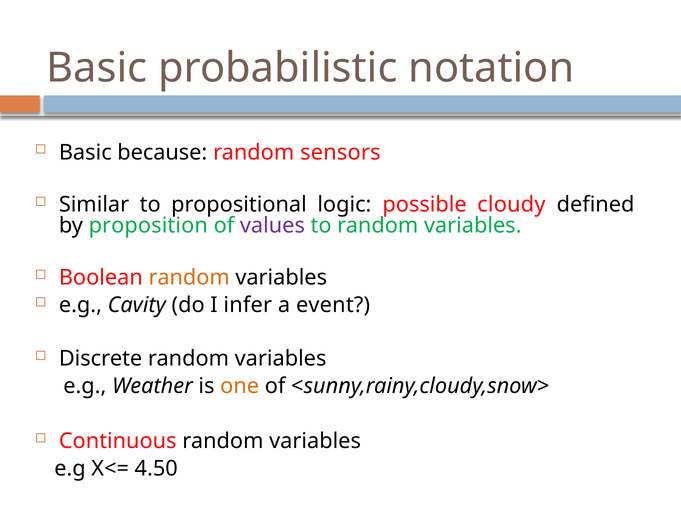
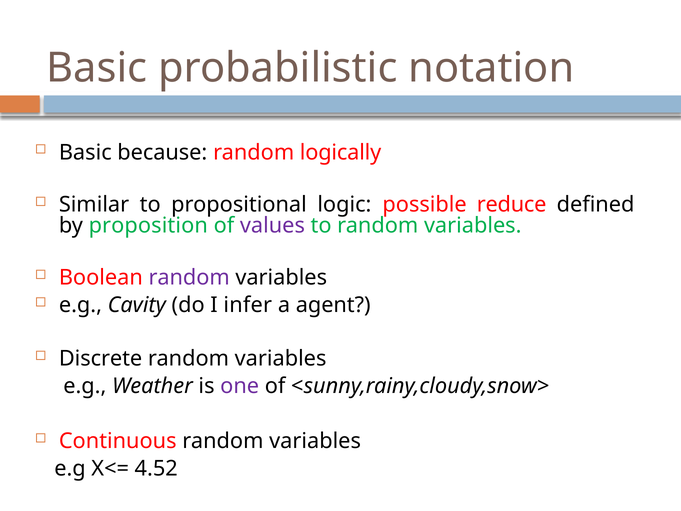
sensors: sensors -> logically
cloudy: cloudy -> reduce
random at (189, 278) colour: orange -> purple
event: event -> agent
one colour: orange -> purple
4.50: 4.50 -> 4.52
